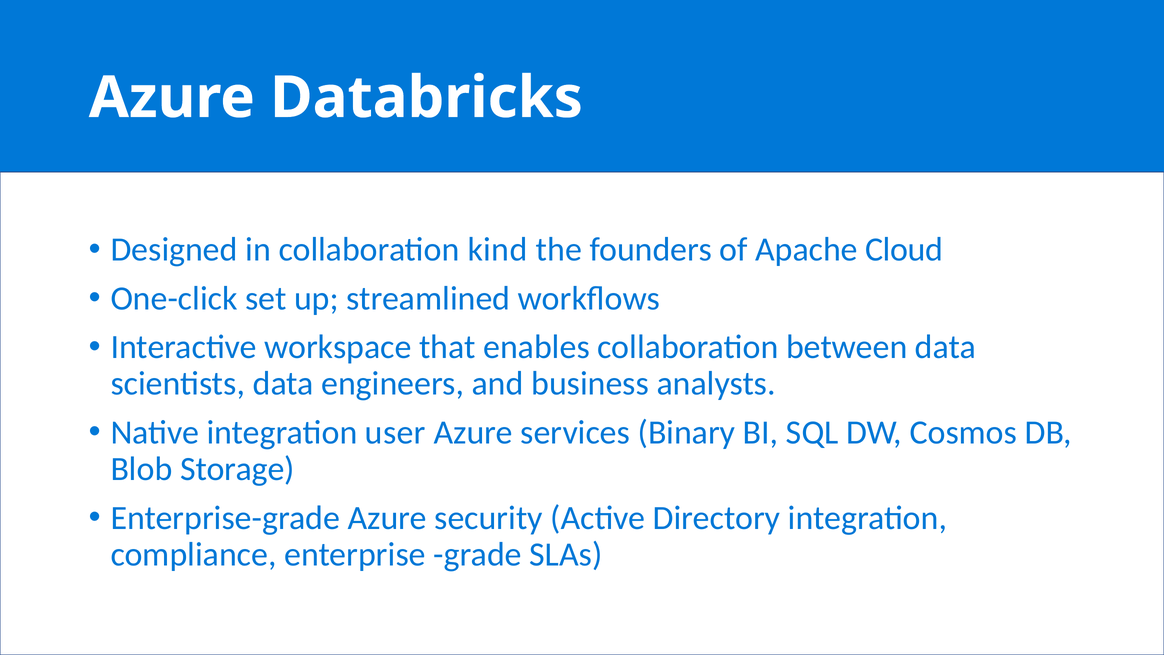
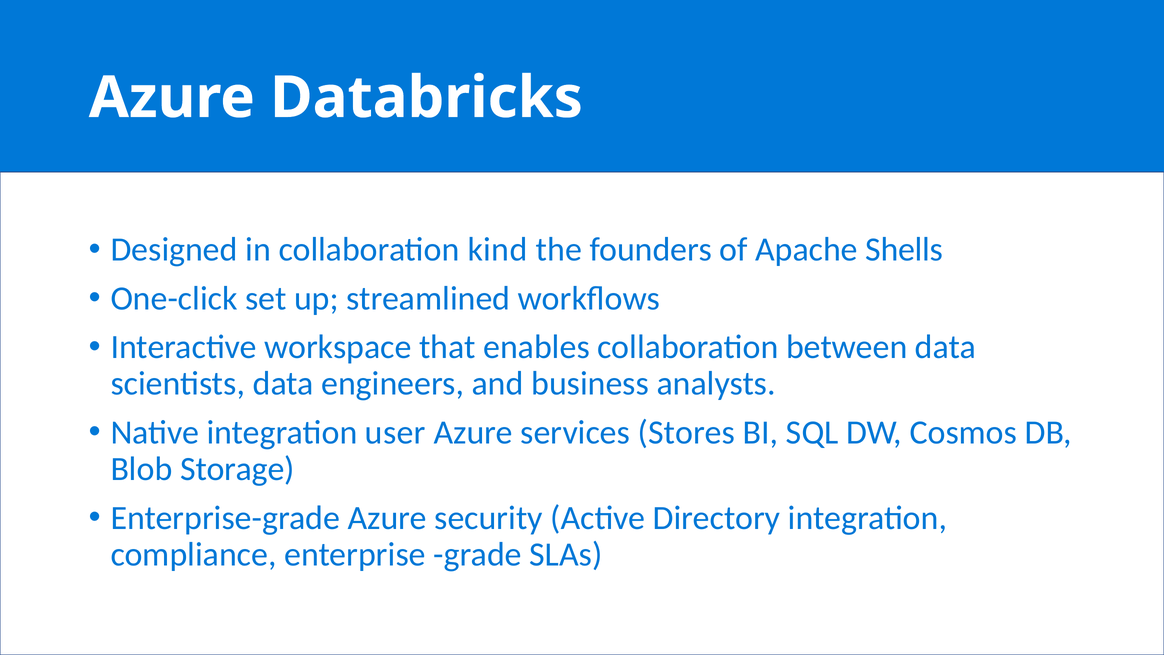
Cloud: Cloud -> Shells
Binary: Binary -> Stores
